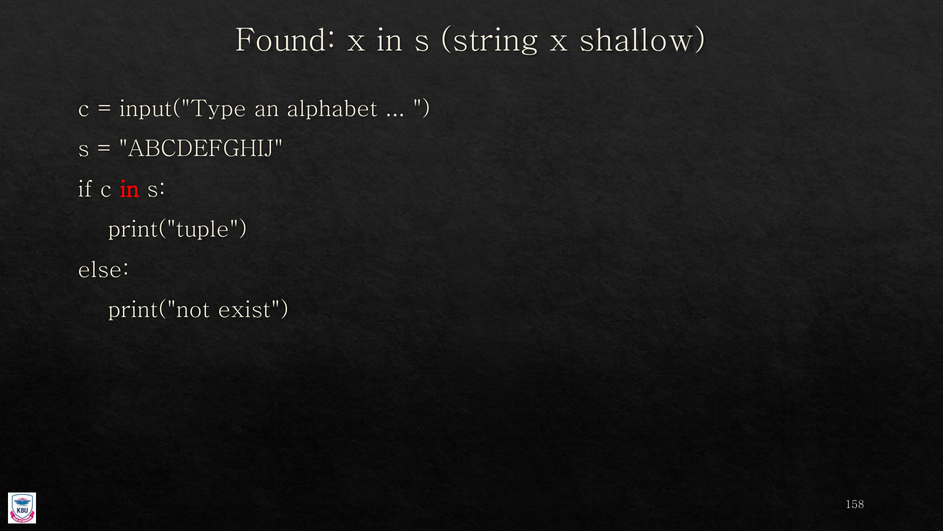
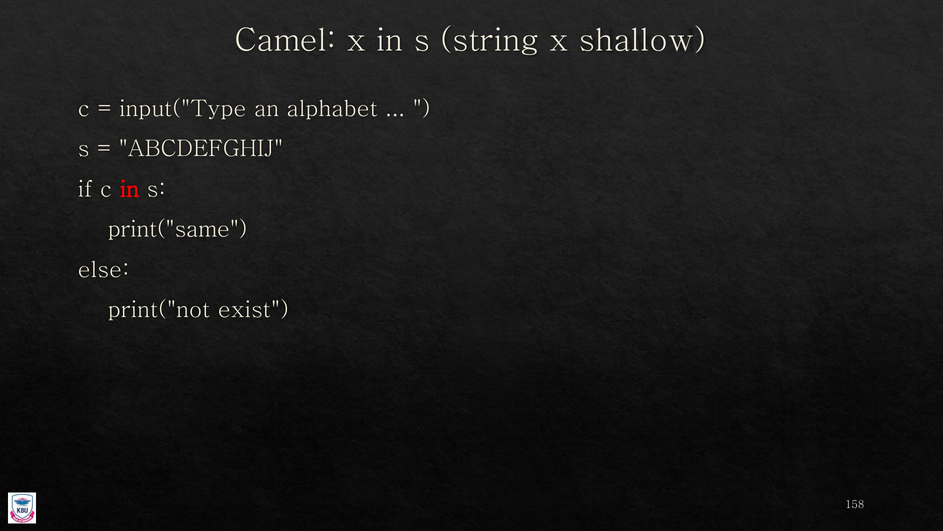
Found: Found -> Camel
print("tuple: print("tuple -> print("same
